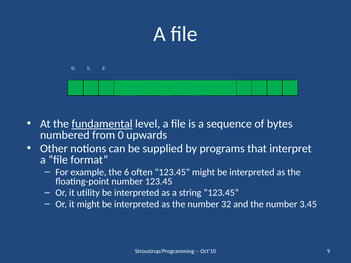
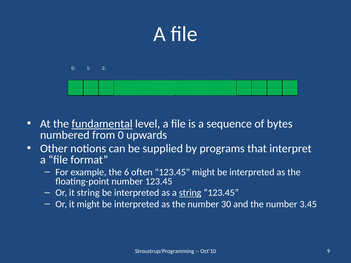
it utility: utility -> string
string at (190, 193) underline: none -> present
32: 32 -> 30
